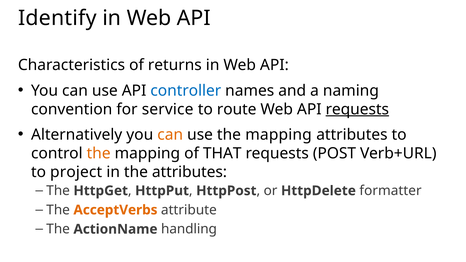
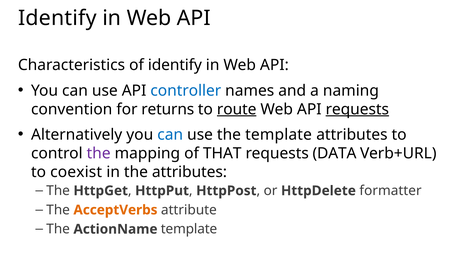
of returns: returns -> identify
service: service -> returns
route underline: none -> present
can at (170, 135) colour: orange -> blue
use the mapping: mapping -> template
the at (99, 153) colour: orange -> purple
POST: POST -> DATA
project: project -> coexist
ActionName handling: handling -> template
